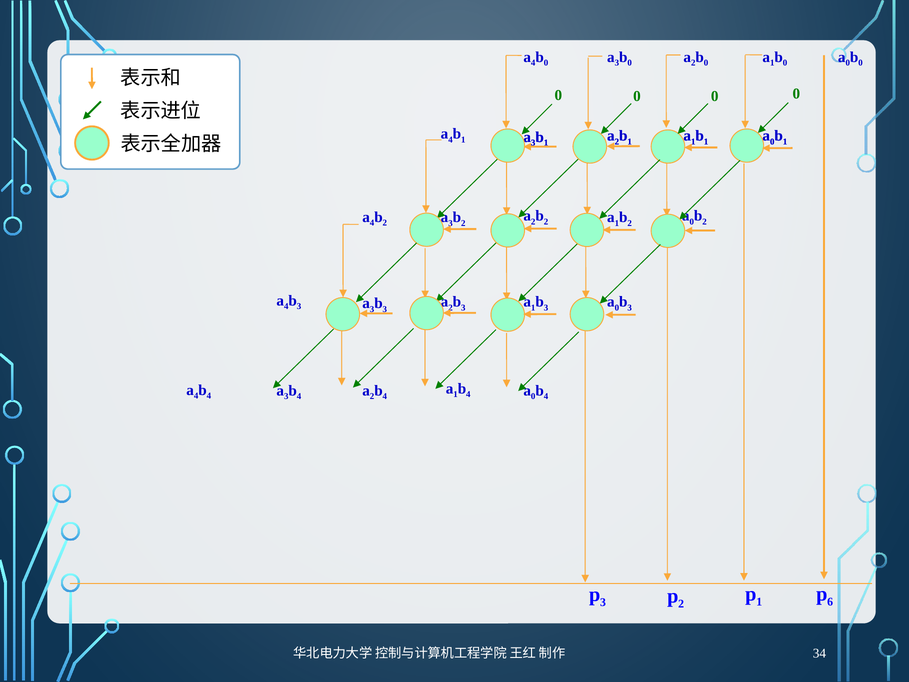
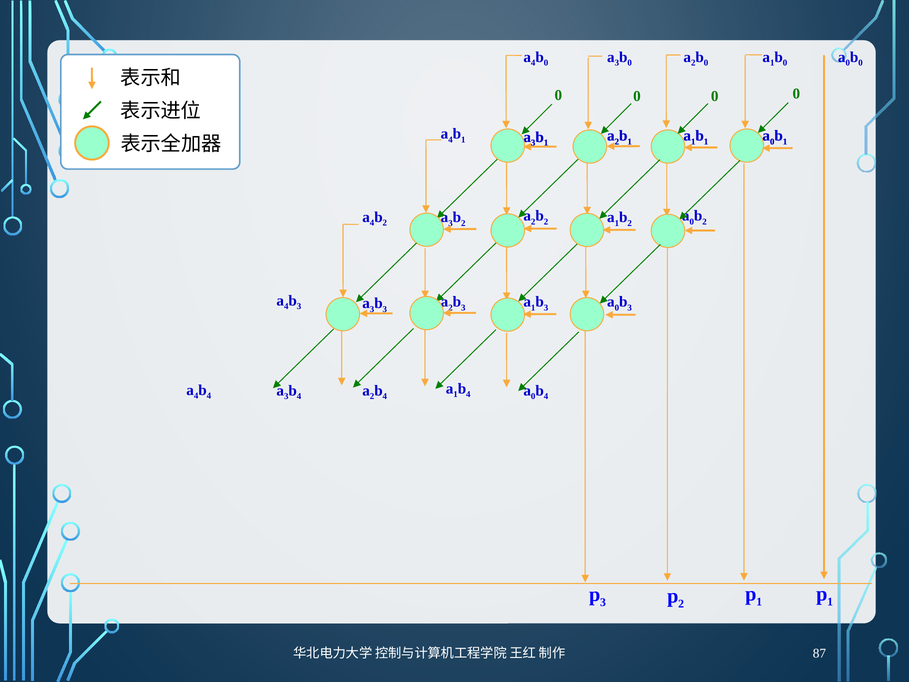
6 at (830, 602): 6 -> 1
34: 34 -> 87
